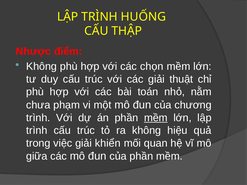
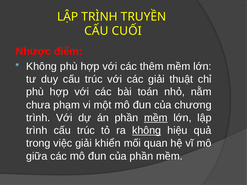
HUỐNG: HUỐNG -> TRUYỀN
THẬP: THẬP -> CUỐI
chọn: chọn -> thêm
không at (147, 131) underline: none -> present
